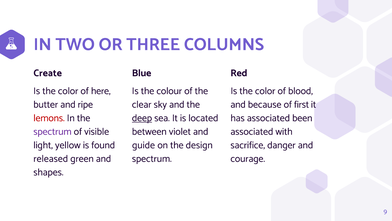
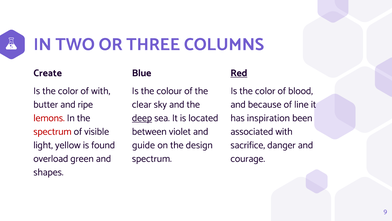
Red underline: none -> present
of here: here -> with
first: first -> line
has associated: associated -> inspiration
spectrum at (52, 131) colour: purple -> red
released: released -> overload
